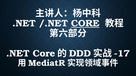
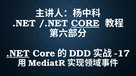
.NET at (18, 54) underline: none -> present
